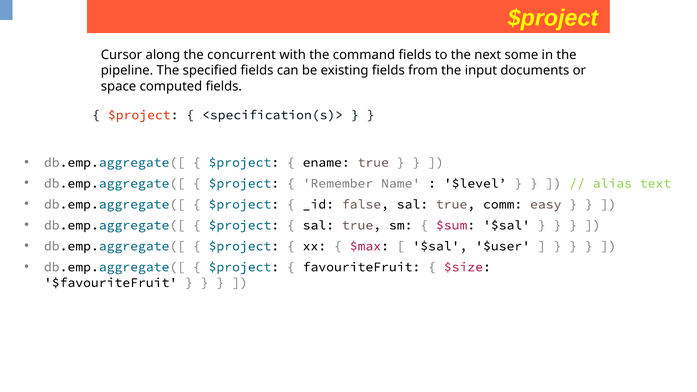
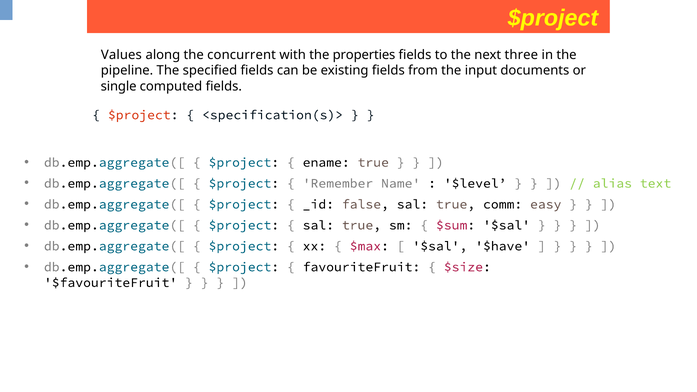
Cursor: Cursor -> Values
command: command -> properties
some: some -> three
space: space -> single
$user: $user -> $have
